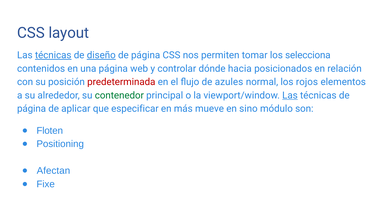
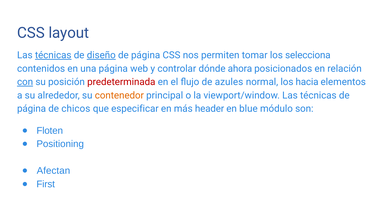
hacia: hacia -> ahora
con underline: none -> present
rojos: rojos -> hacia
contenedor colour: green -> orange
Las at (290, 95) underline: present -> none
aplicar: aplicar -> chicos
mueve: mueve -> header
sino: sino -> blue
Fixe: Fixe -> First
